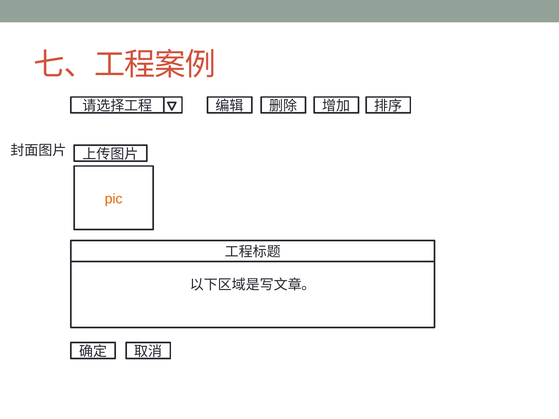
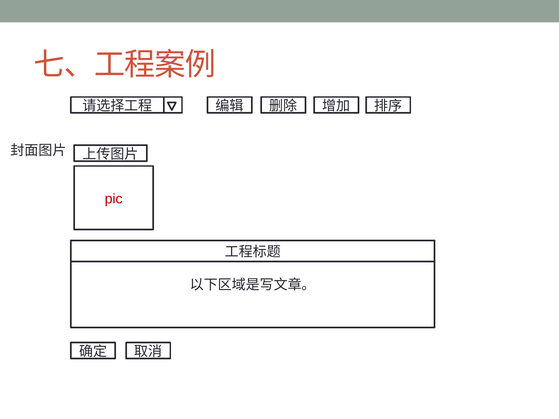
pic colour: orange -> red
